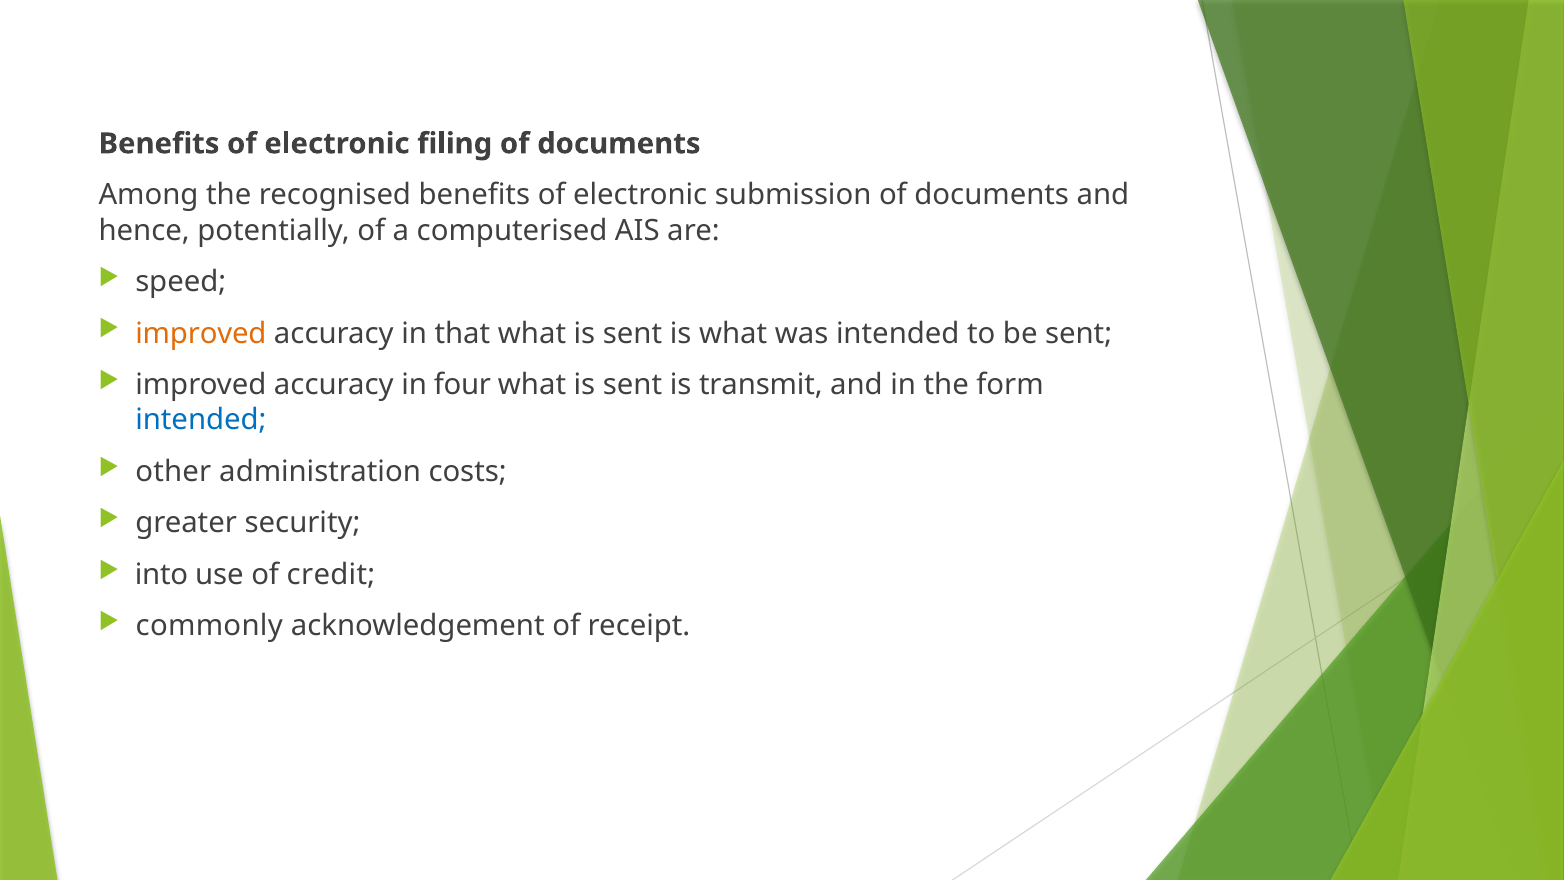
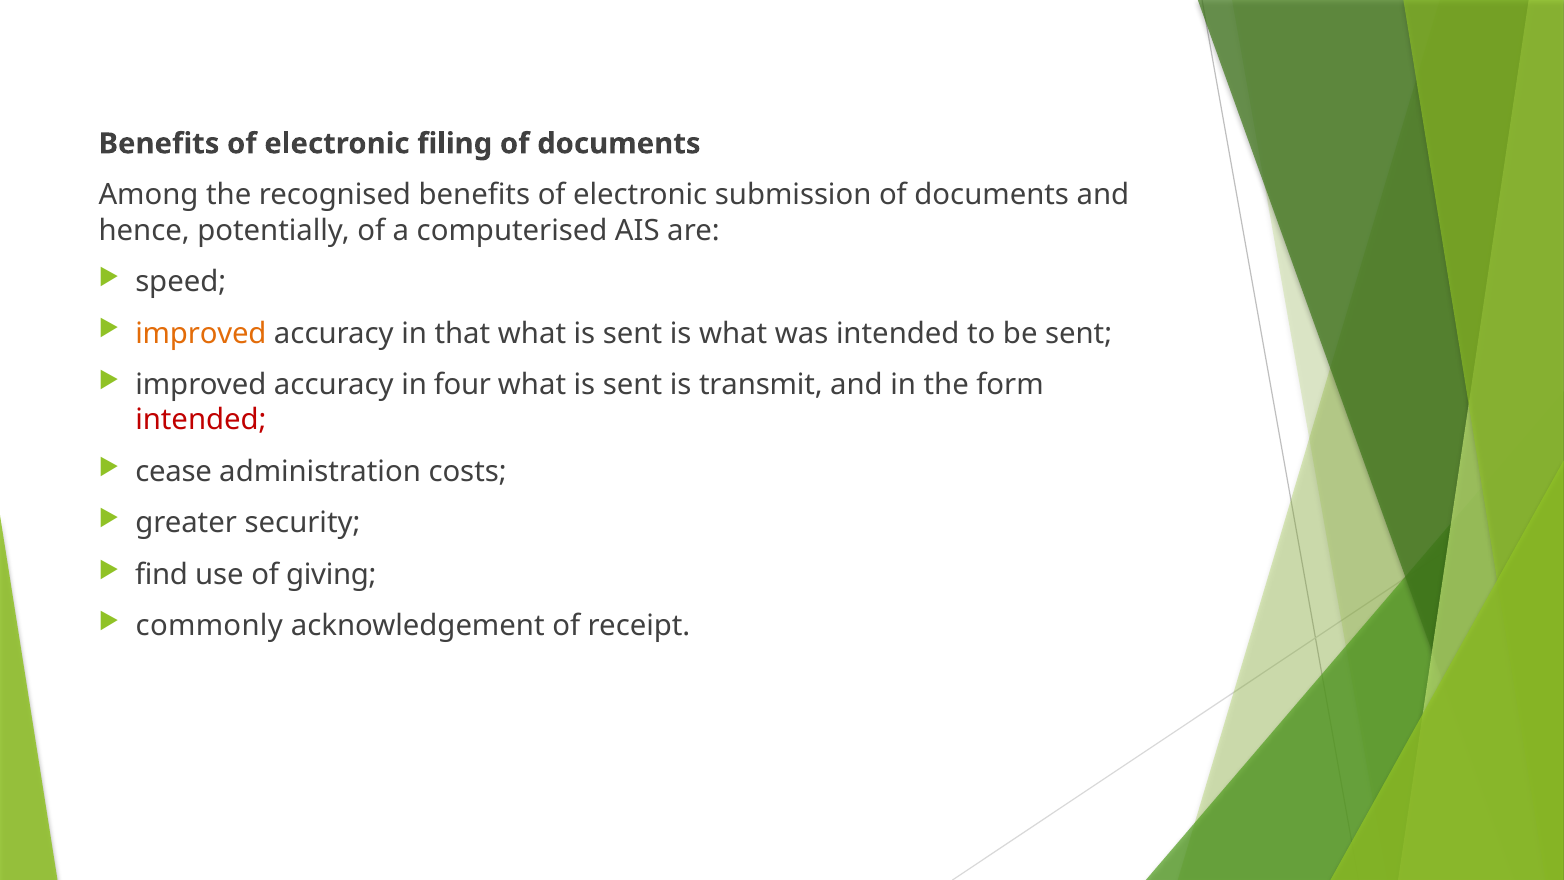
intended at (201, 420) colour: blue -> red
other: other -> cease
into: into -> find
credit: credit -> giving
